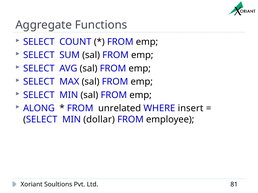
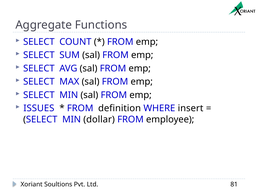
ALONG: ALONG -> ISSUES
unrelated: unrelated -> definition
